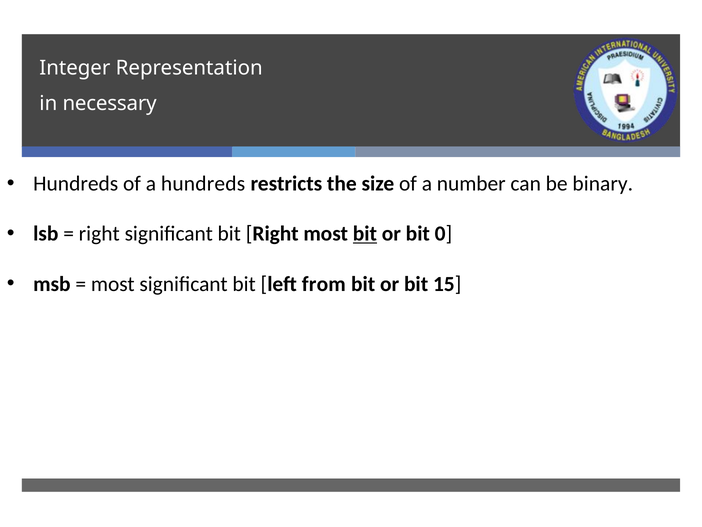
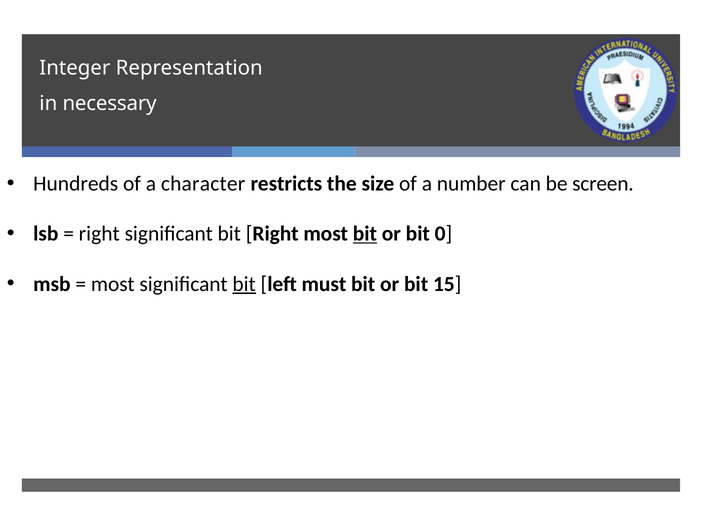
a hundreds: hundreds -> character
binary: binary -> screen
bit at (244, 284) underline: none -> present
from: from -> must
